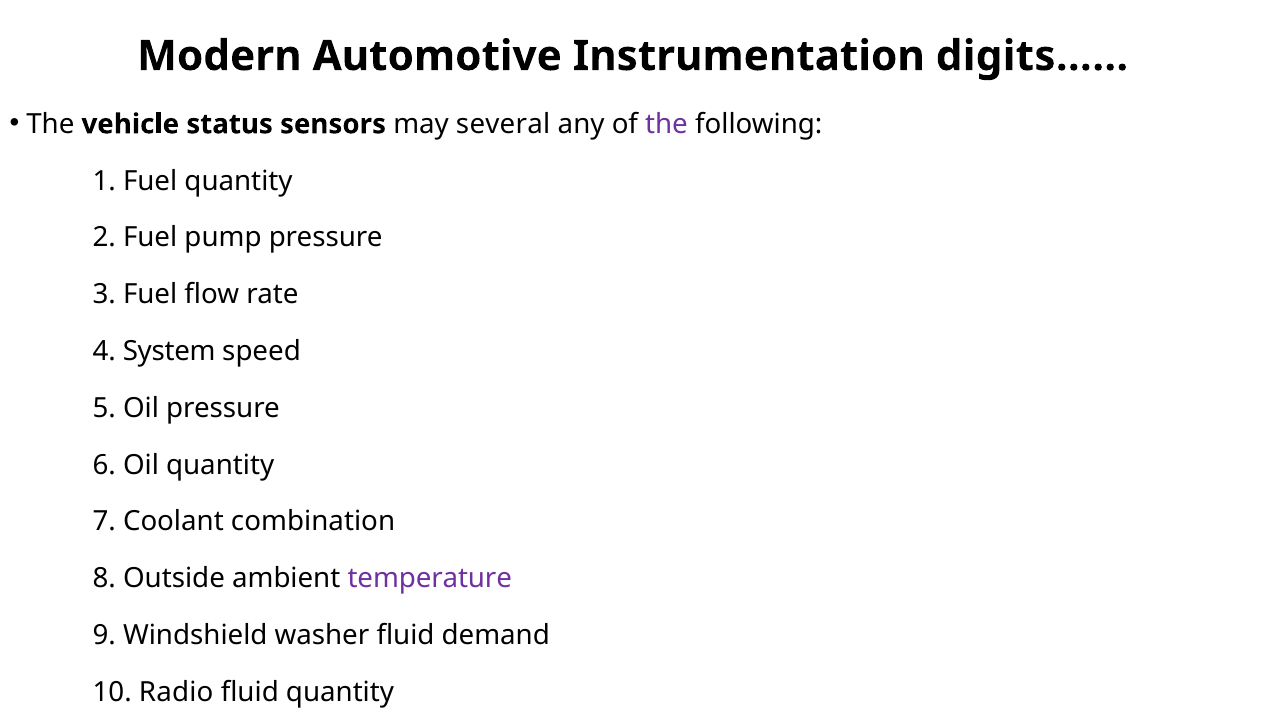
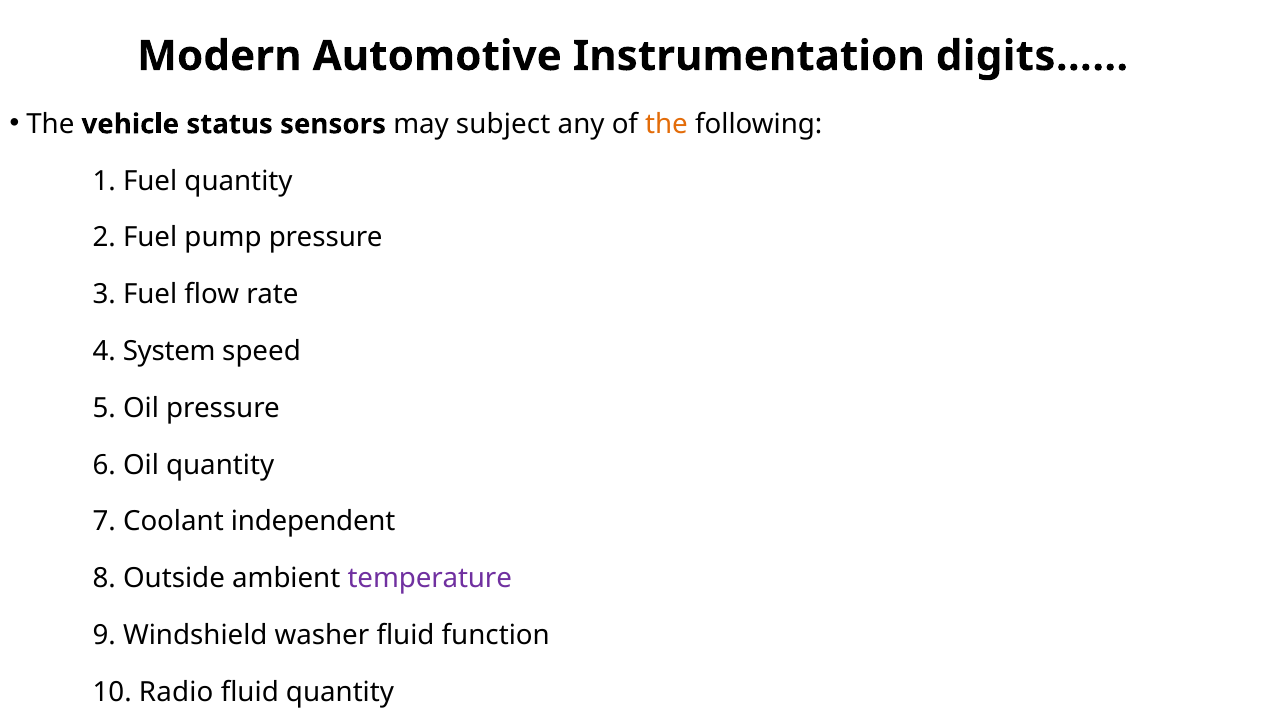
several: several -> subject
the at (667, 124) colour: purple -> orange
combination: combination -> independent
demand: demand -> function
